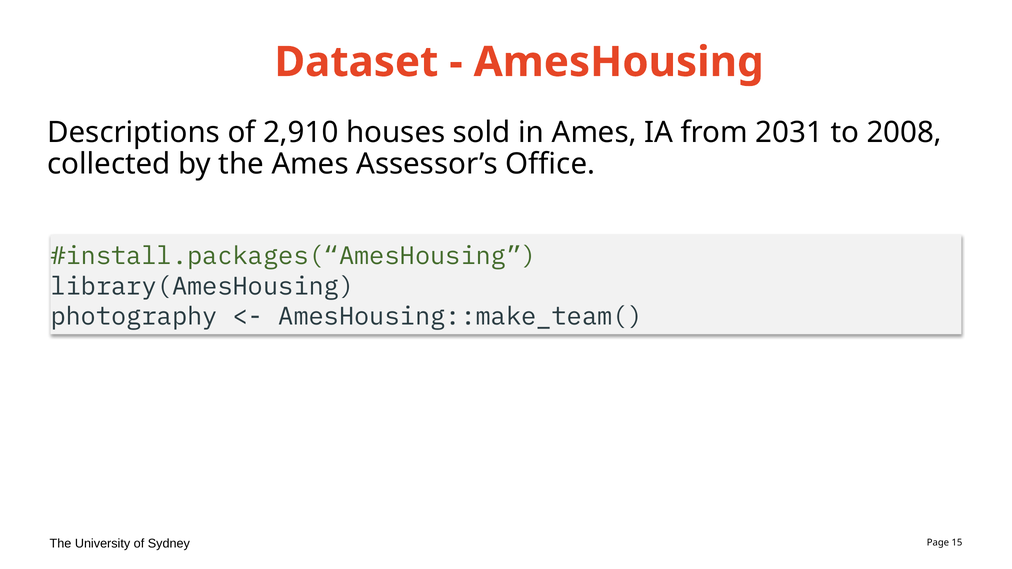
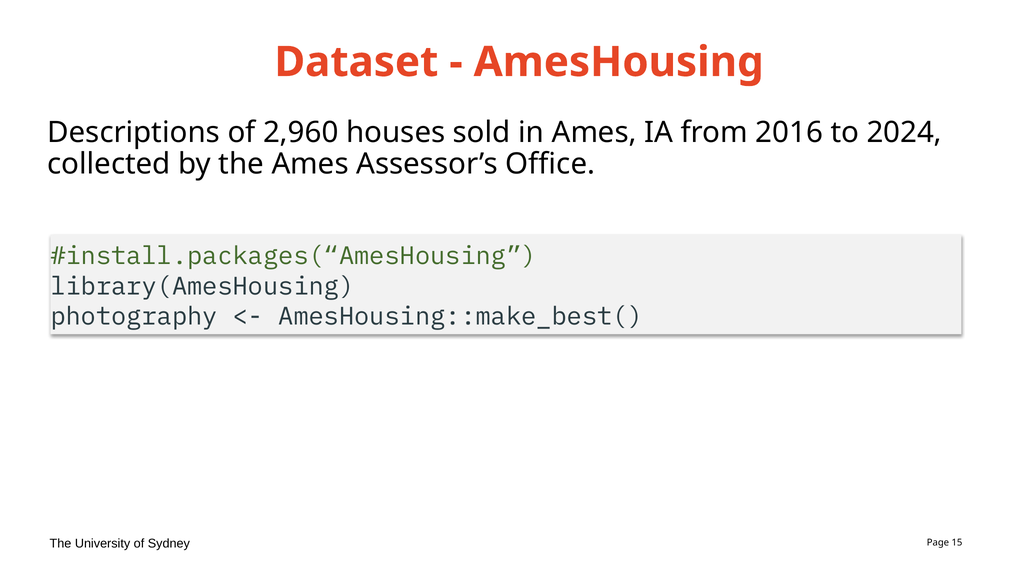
2,910: 2,910 -> 2,960
2031: 2031 -> 2016
2008: 2008 -> 2024
AmesHousing::make_team(: AmesHousing::make_team( -> AmesHousing::make_best(
